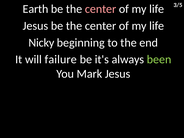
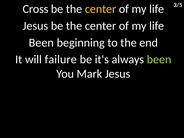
Earth: Earth -> Cross
center at (101, 9) colour: pink -> yellow
Nicky at (41, 43): Nicky -> Been
